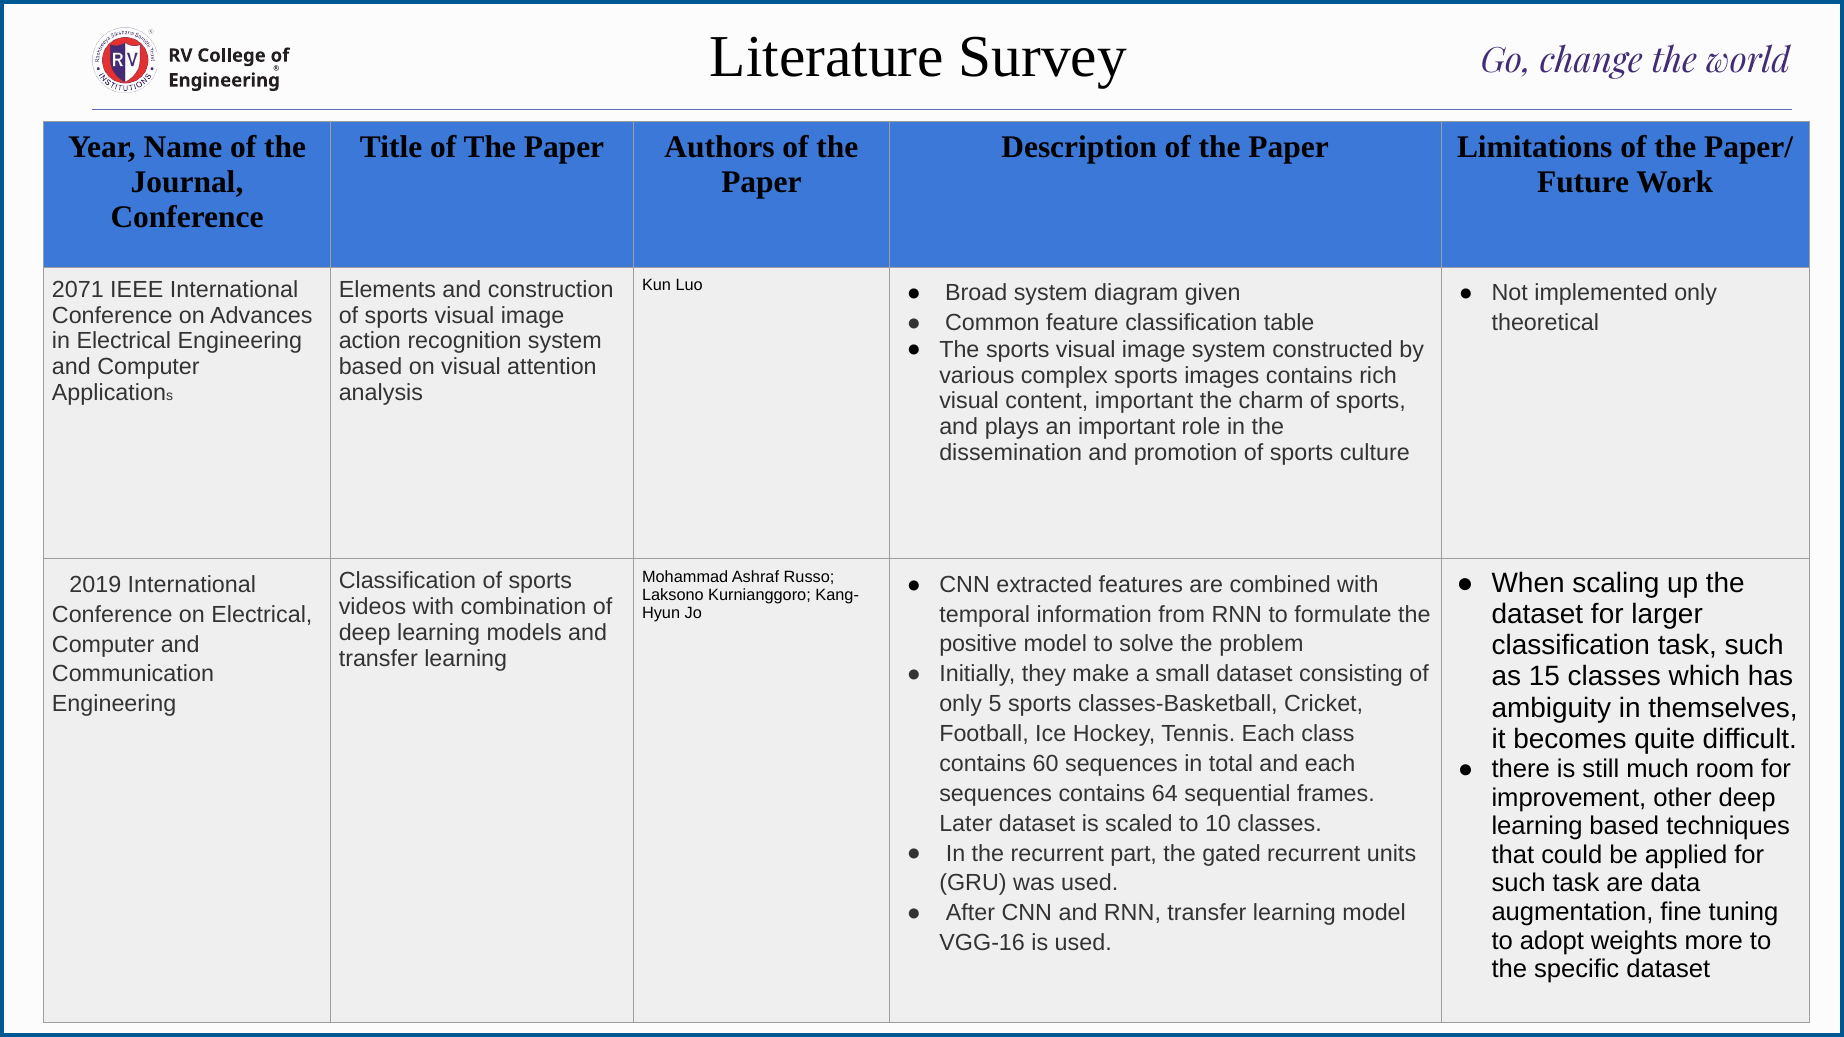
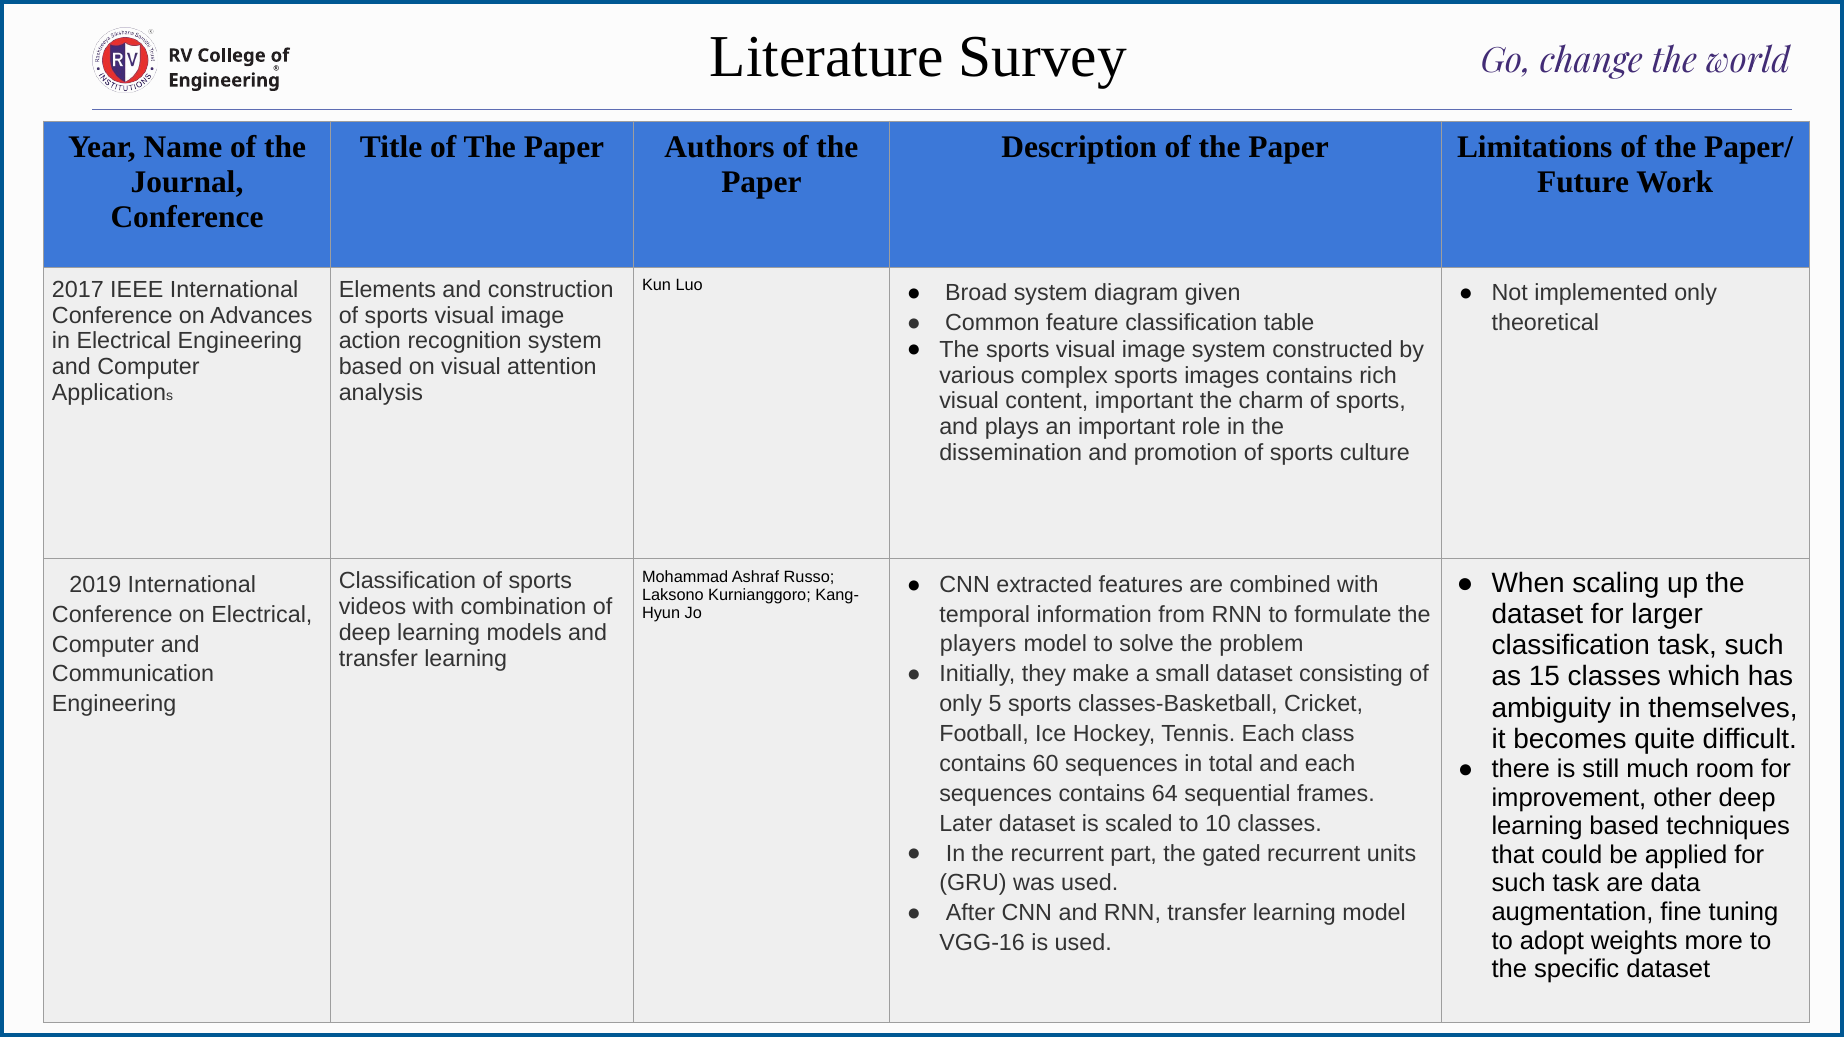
2071: 2071 -> 2017
positive: positive -> players
